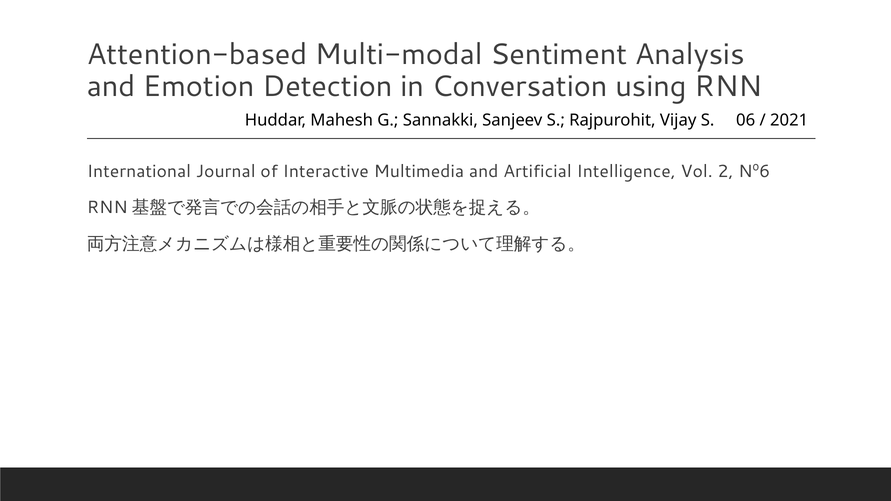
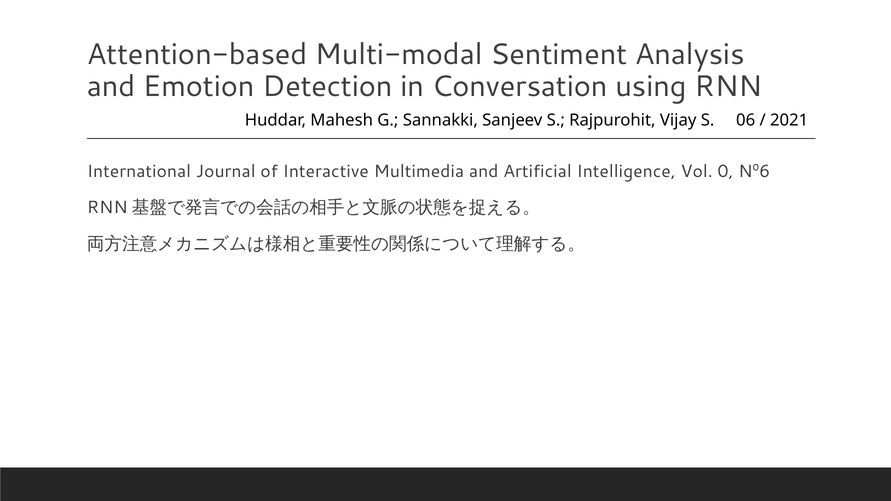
2: 2 -> 0
